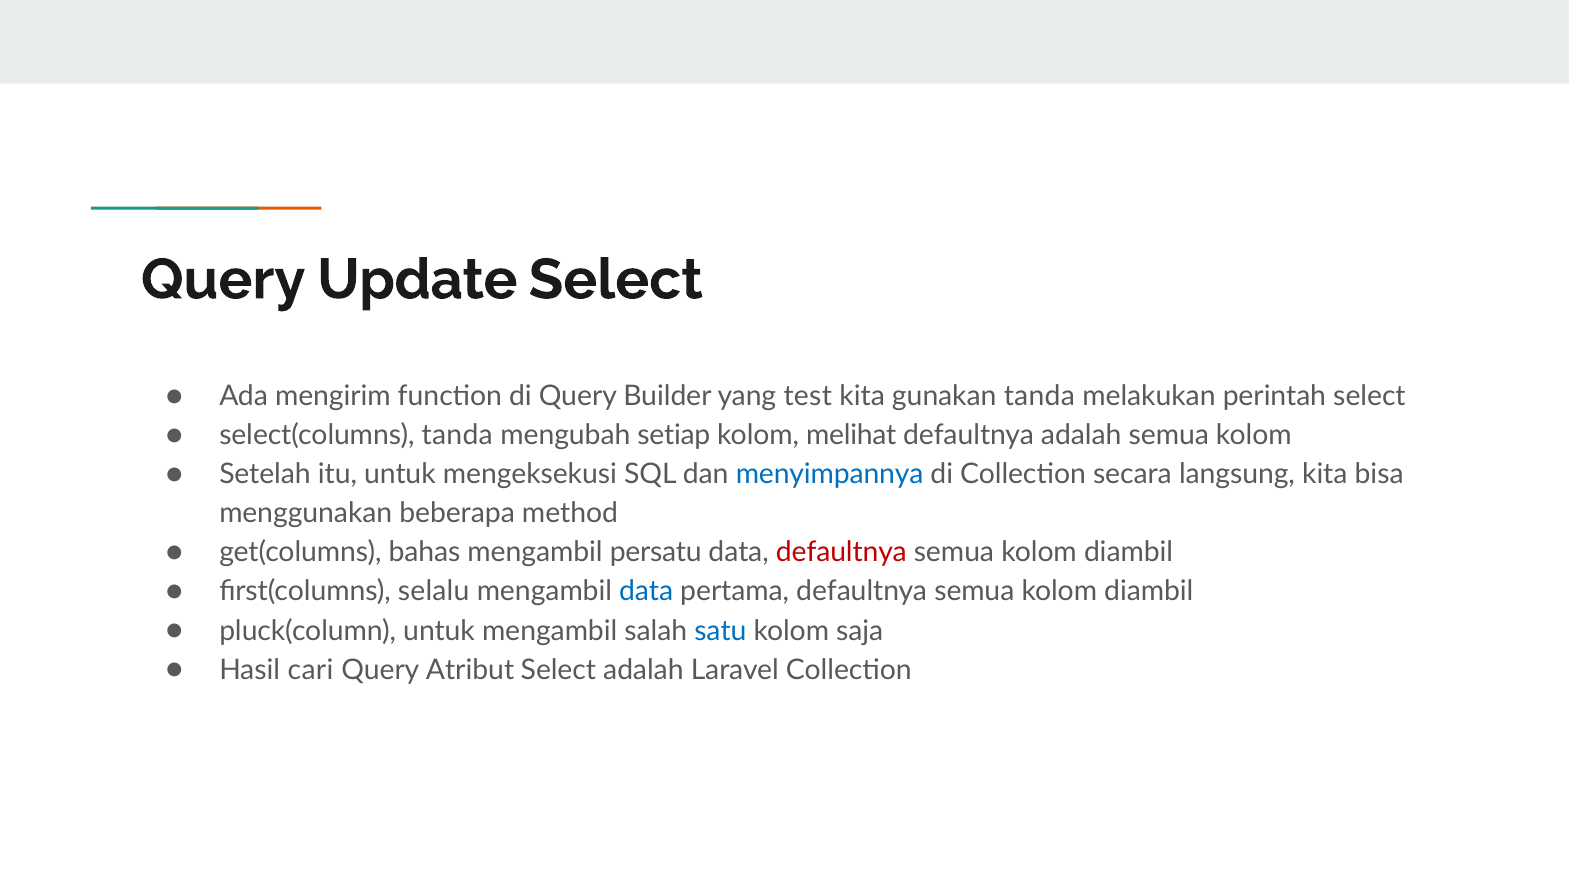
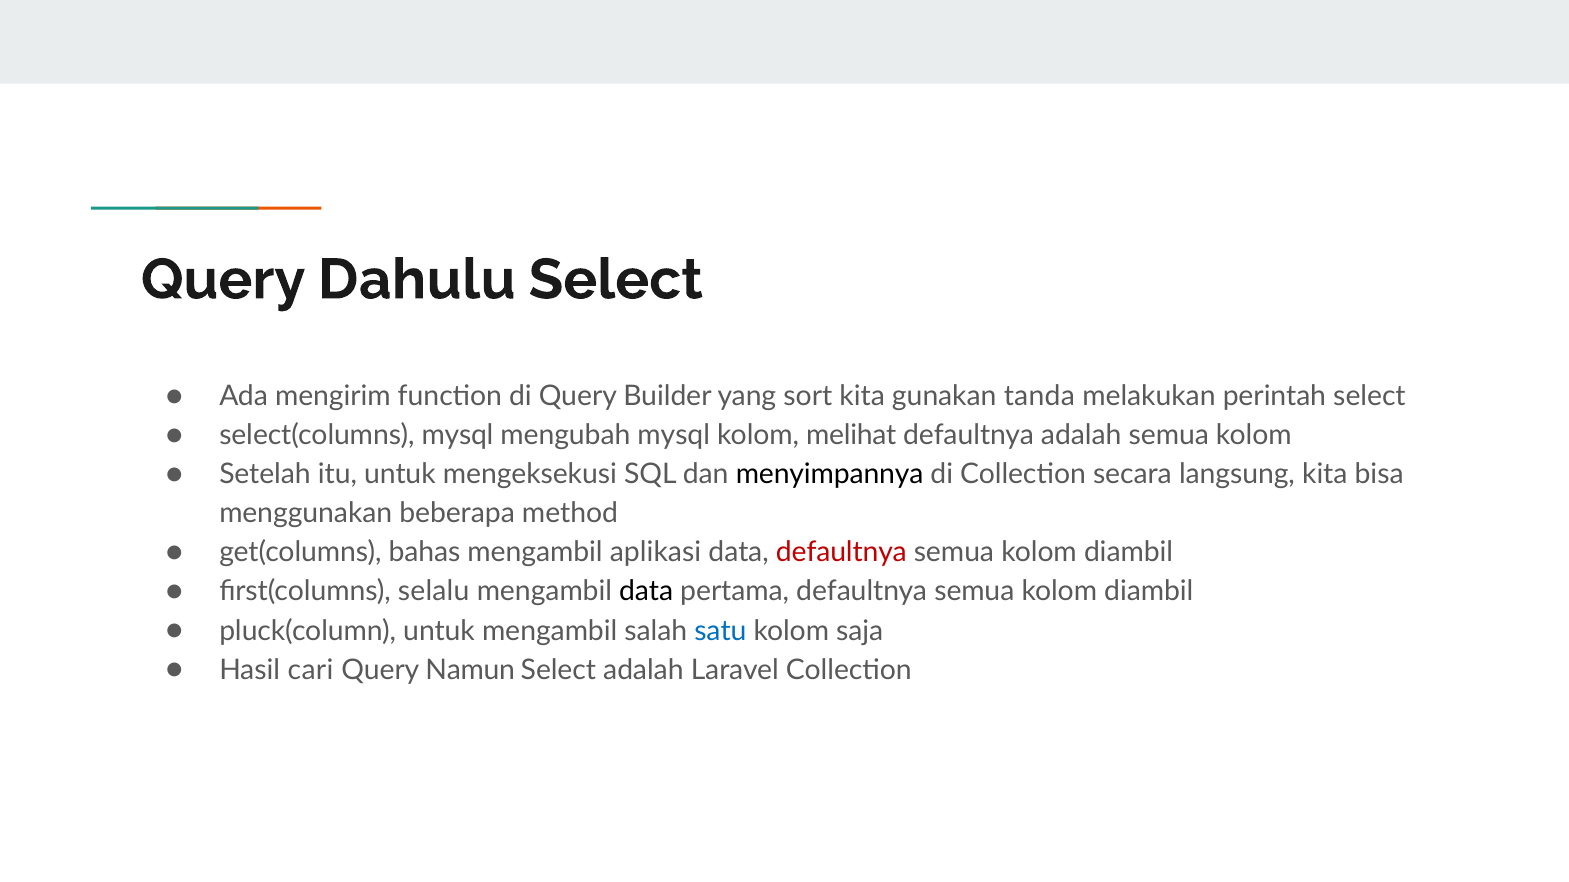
Update: Update -> Dahulu
test: test -> sort
select(columns tanda: tanda -> mysql
mengubah setiap: setiap -> mysql
menyimpannya colour: blue -> black
persatu: persatu -> aplikasi
data at (646, 592) colour: blue -> black
Atribut: Atribut -> Namun
